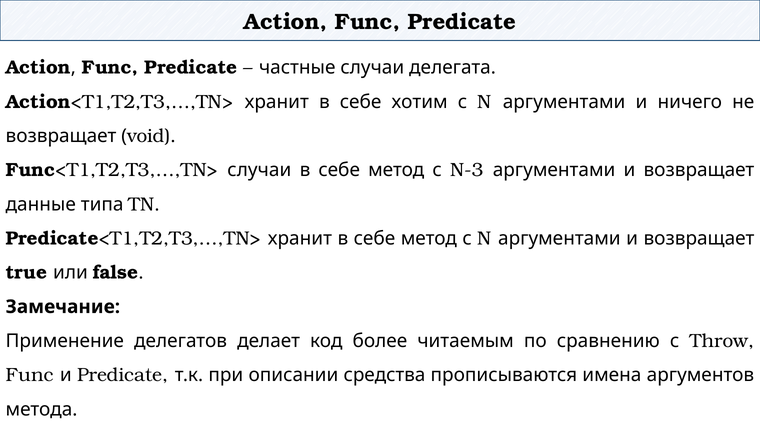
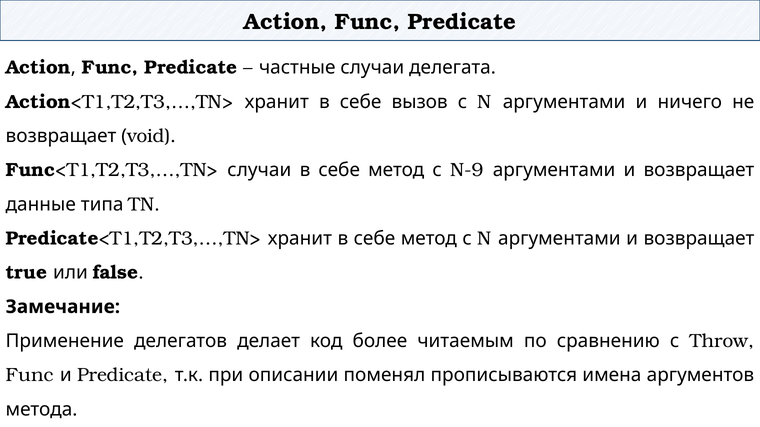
хотим: хотим -> вызов
N-3: N-3 -> N-9
средства: средства -> поменял
